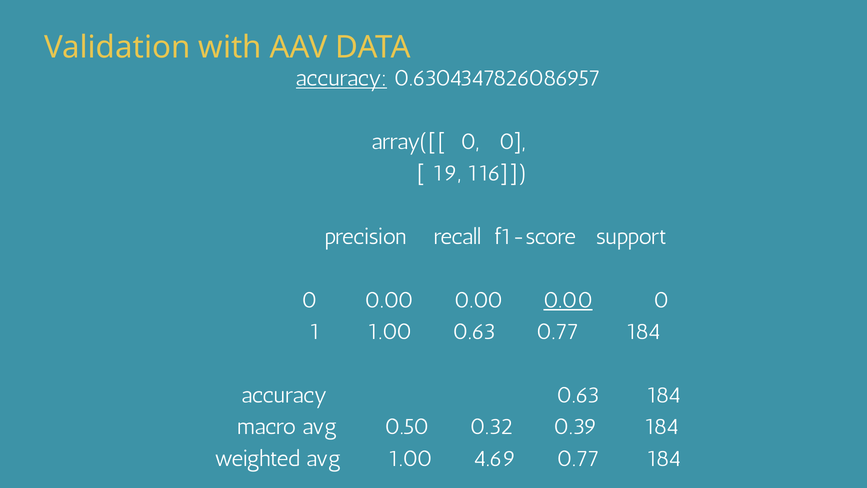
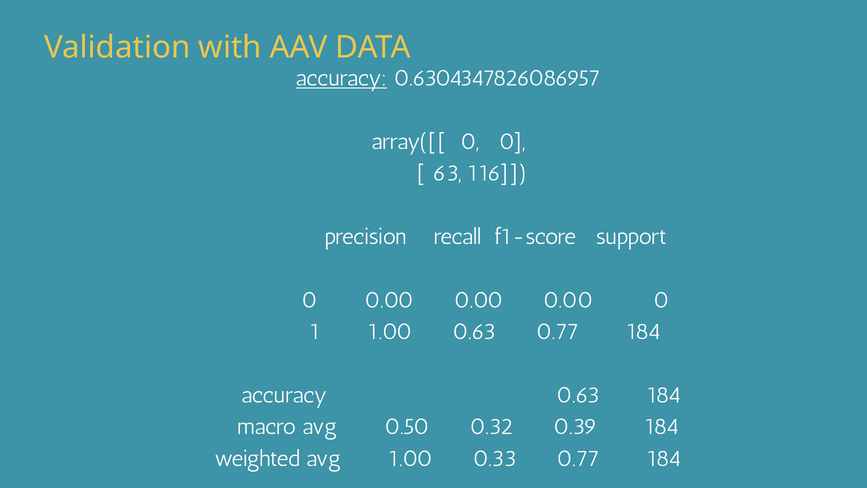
19: 19 -> 63
0.00 at (568, 300) underline: present -> none
4.69: 4.69 -> 0.33
